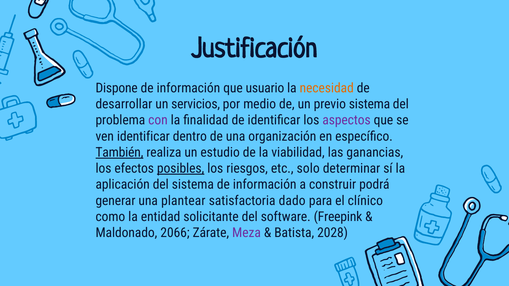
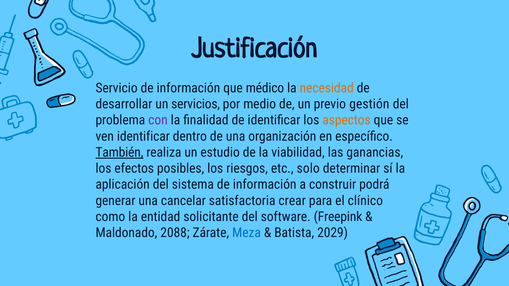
Dispone: Dispone -> Servicio
usuario: usuario -> médico
previo sistema: sistema -> gestión
aspectos colour: purple -> orange
posibles underline: present -> none
plantear: plantear -> cancelar
dado: dado -> crear
2066: 2066 -> 2088
Meza colour: purple -> blue
2028: 2028 -> 2029
